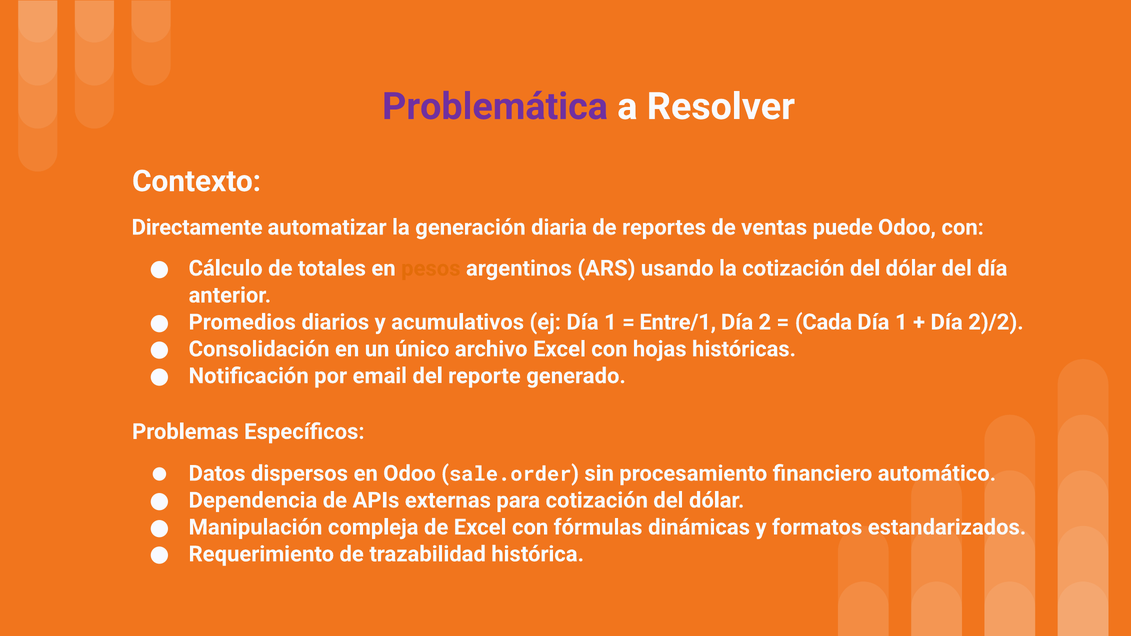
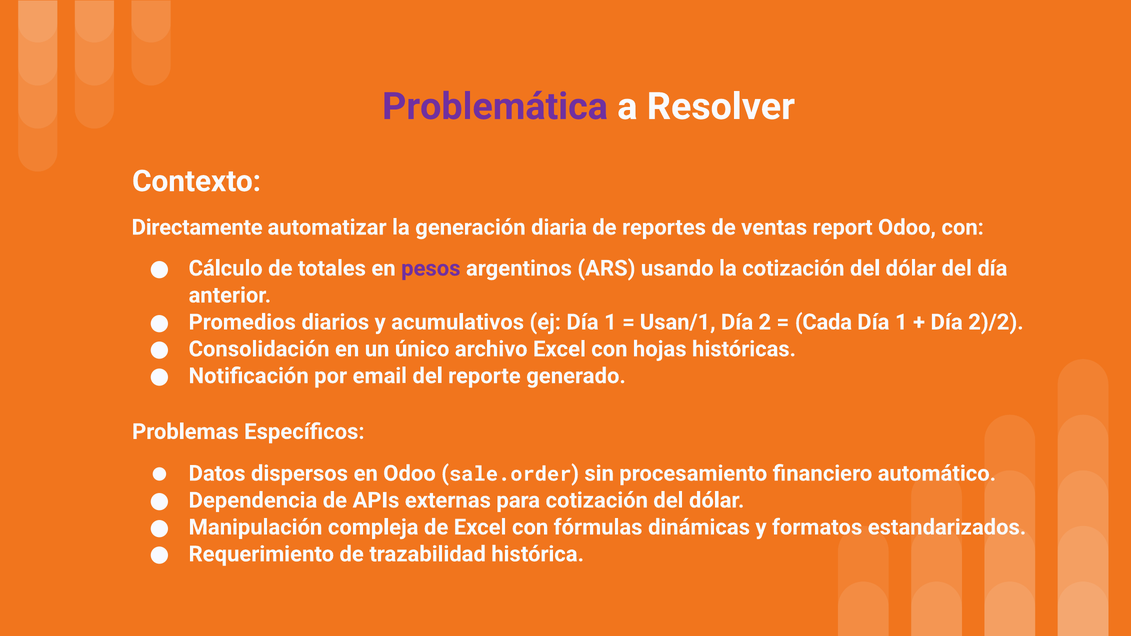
puede: puede -> report
pesos colour: orange -> purple
Entre/1: Entre/1 -> Usan/1
